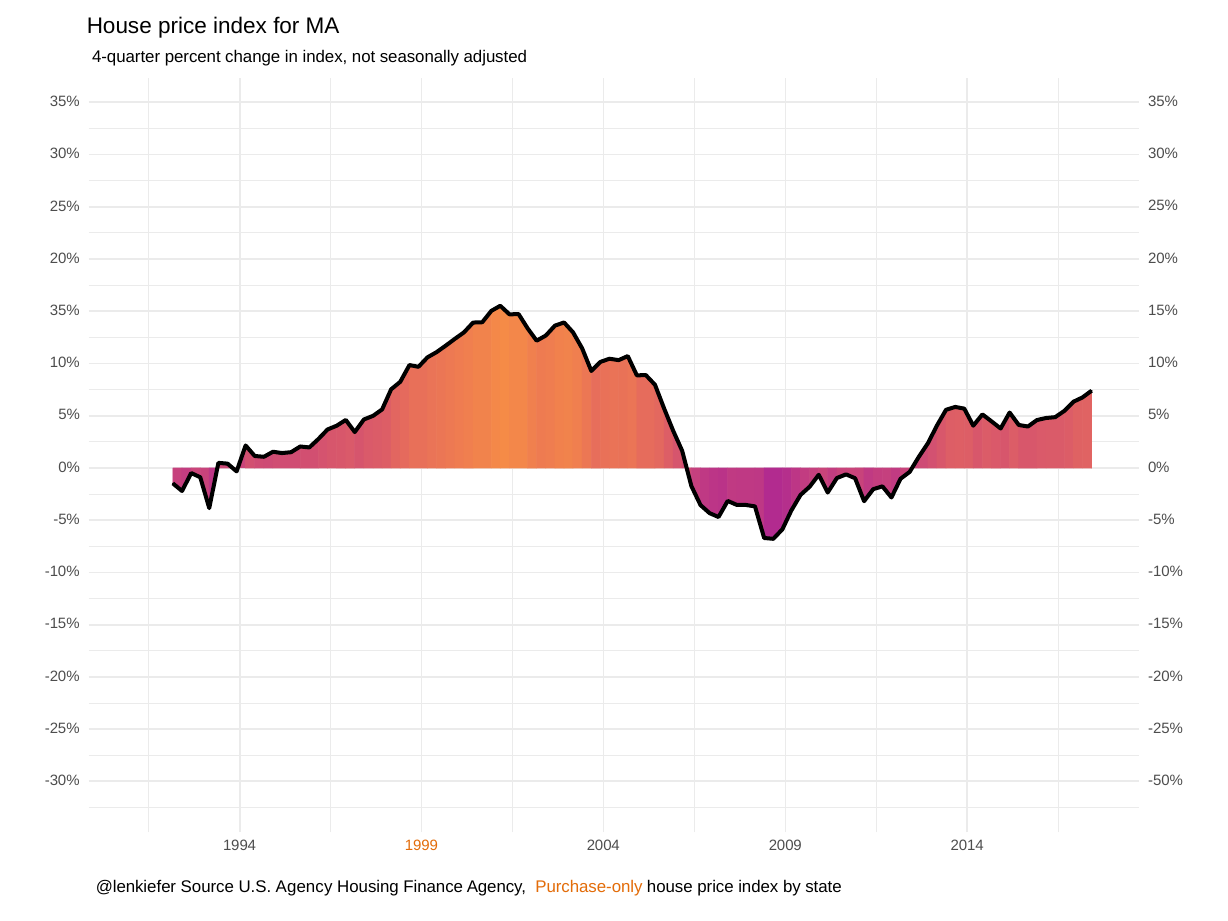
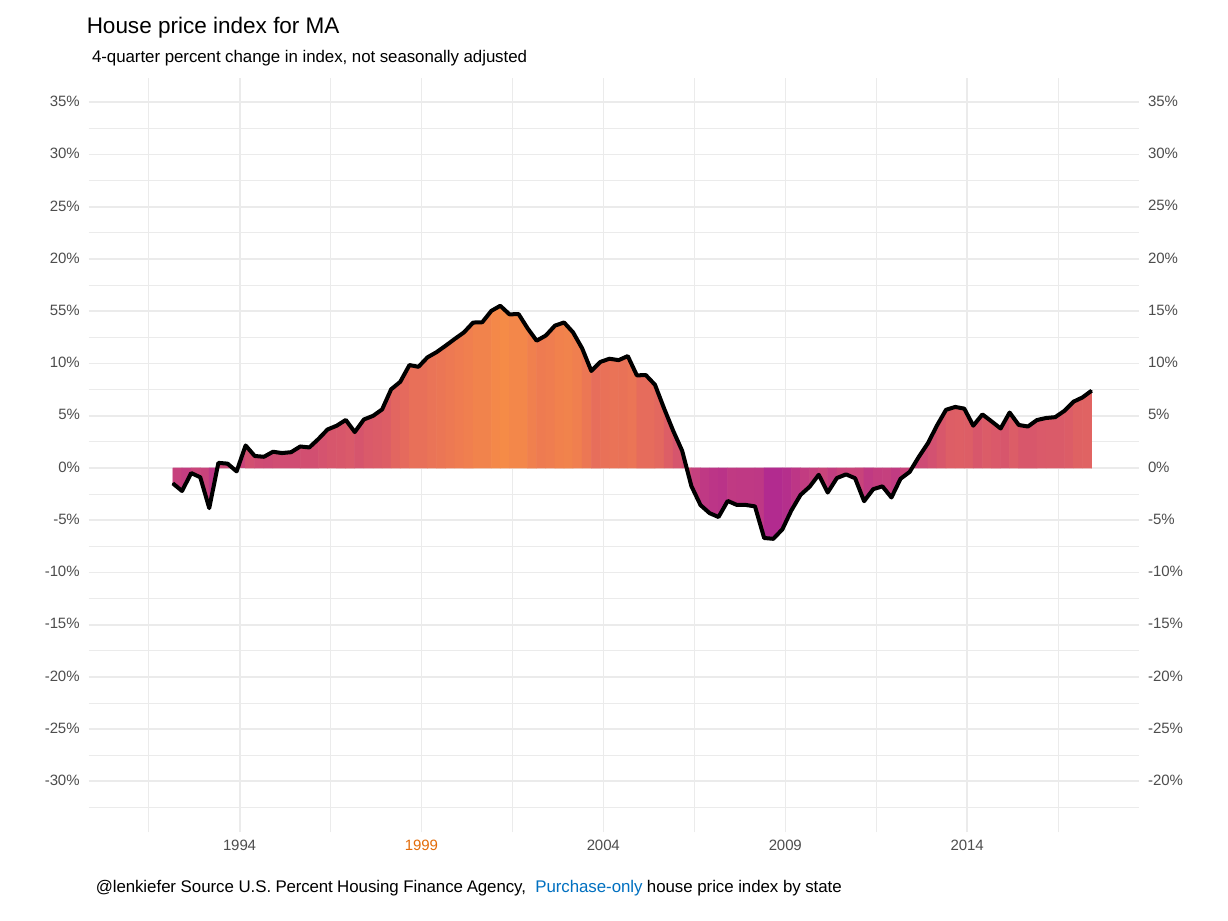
35% at (65, 311): 35% -> 55%
-50% at (1166, 781): -50% -> -20%
U.S Agency: Agency -> Percent
Purchase-only colour: orange -> blue
